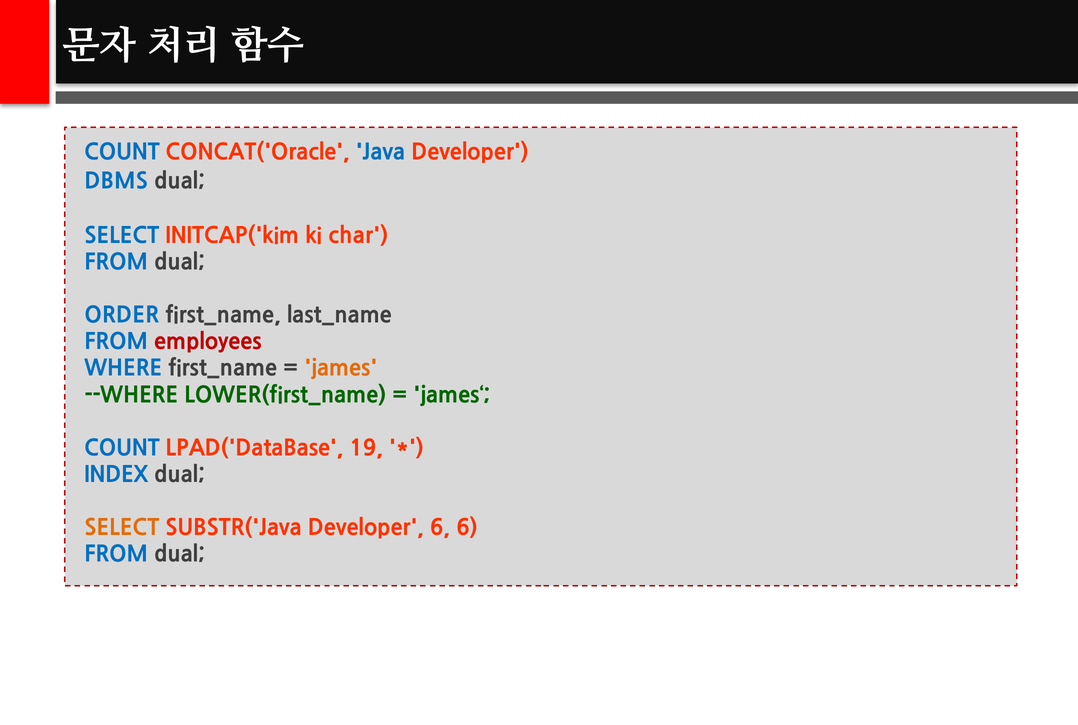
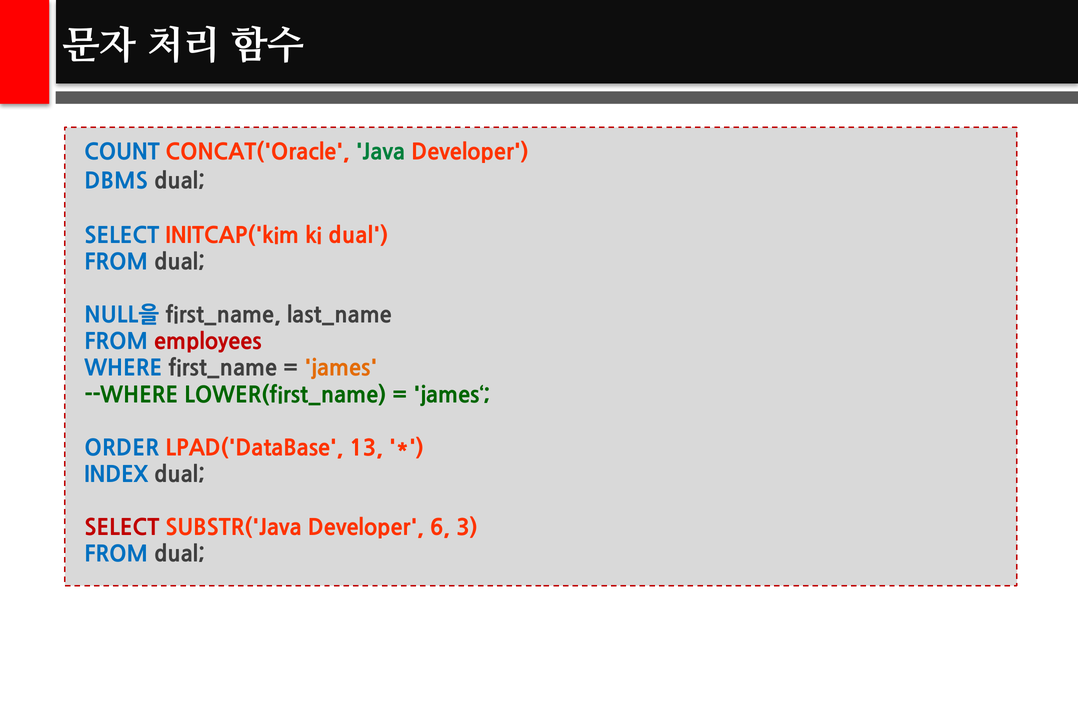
Java colour: blue -> green
ki char: char -> dual
ORDER: ORDER -> NULL을
COUNT at (122, 448): COUNT -> ORDER
19: 19 -> 13
SELECT at (122, 528) colour: orange -> red
6 6: 6 -> 3
